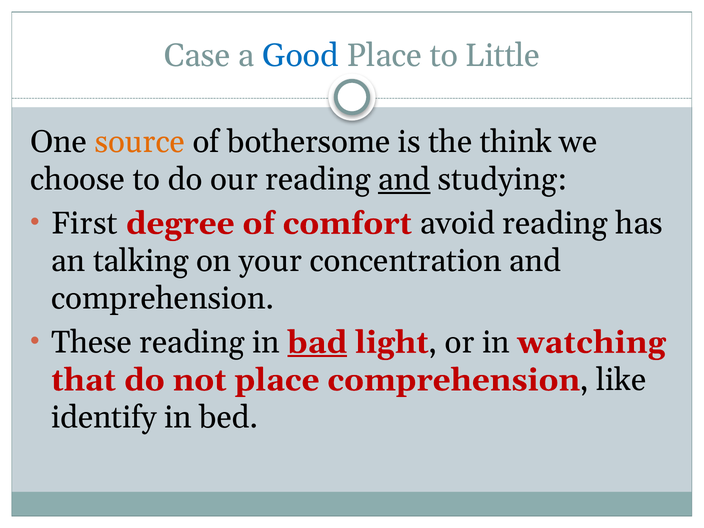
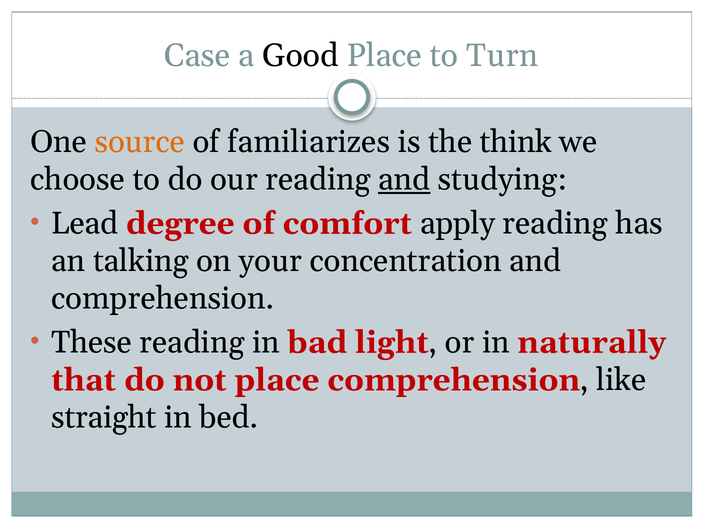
Good colour: blue -> black
Little: Little -> Turn
bothersome: bothersome -> familiarizes
First: First -> Lead
avoid: avoid -> apply
bad underline: present -> none
watching: watching -> naturally
identify: identify -> straight
